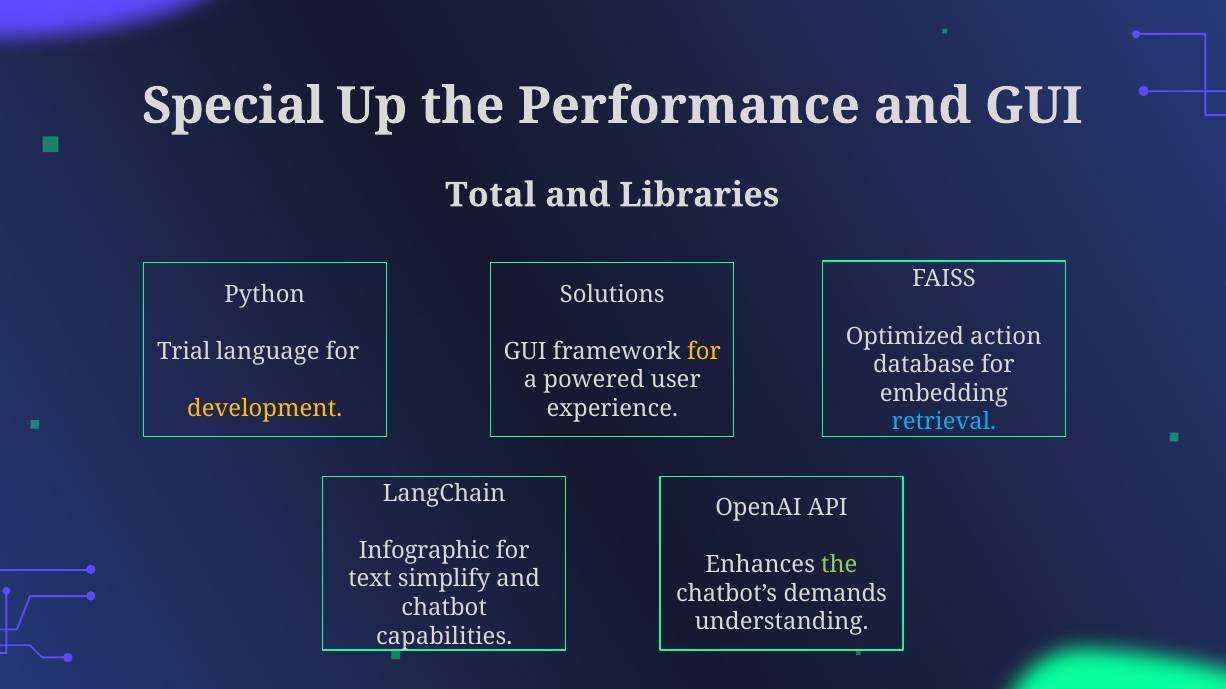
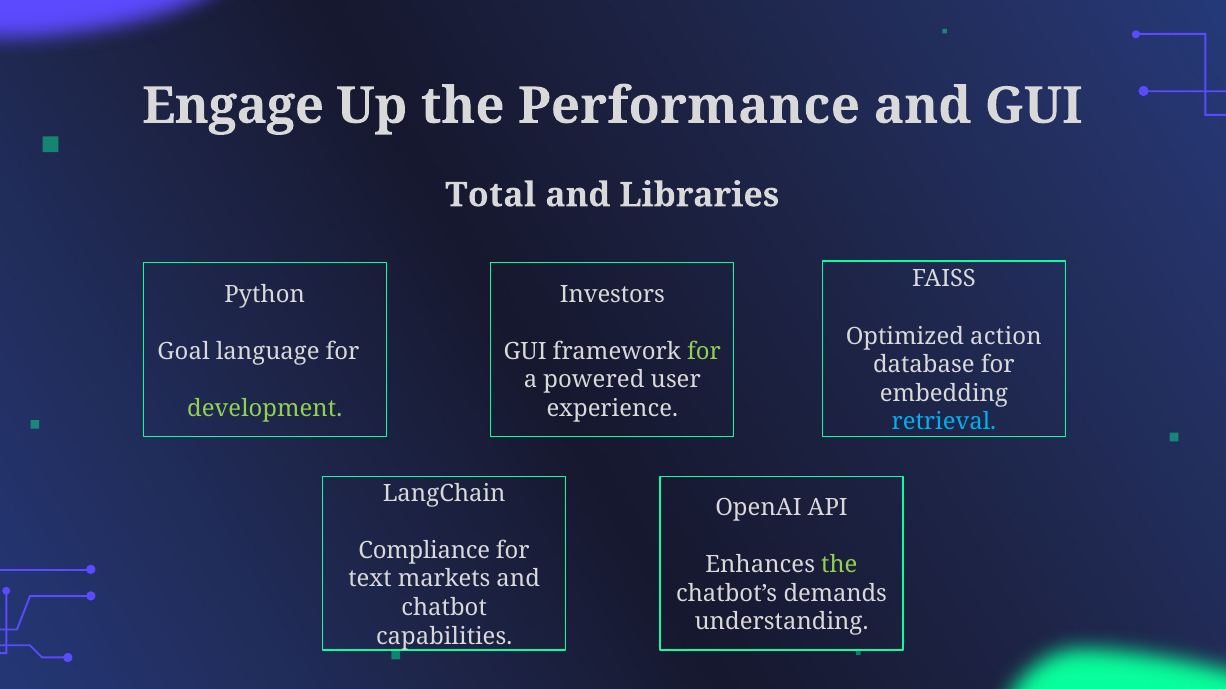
Special: Special -> Engage
Solutions: Solutions -> Investors
Trial: Trial -> Goal
for at (704, 352) colour: yellow -> light green
development colour: yellow -> light green
Infographic: Infographic -> Compliance
simplify: simplify -> markets
